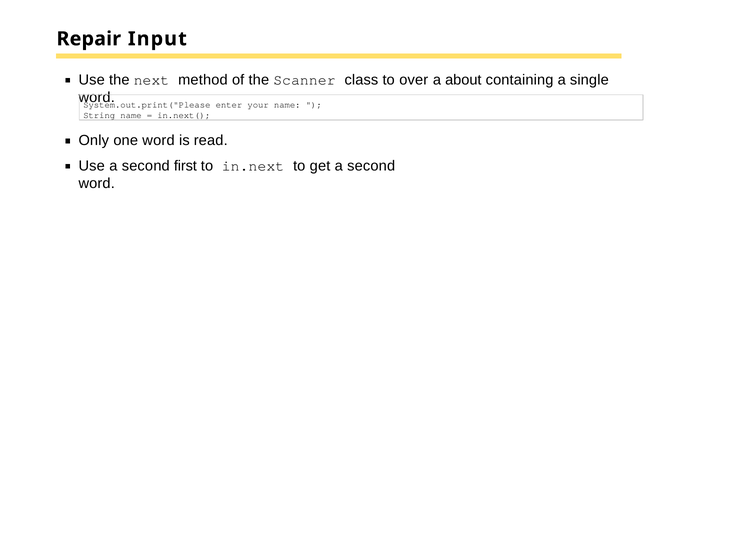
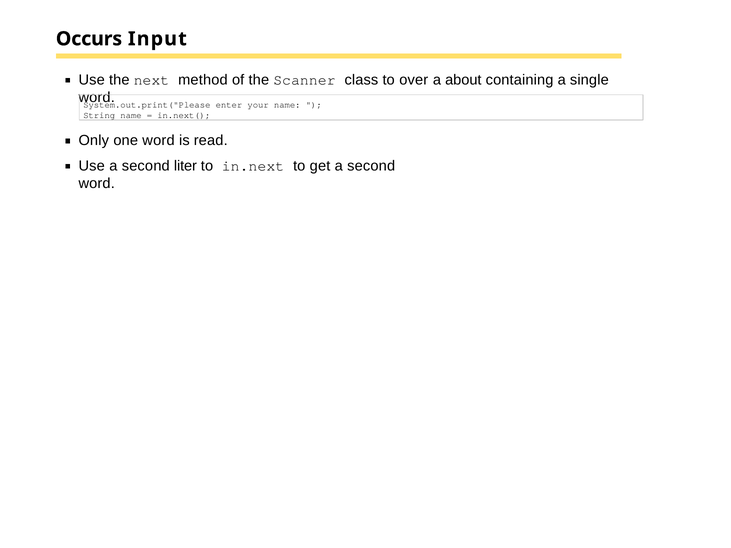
Repair: Repair -> Occurs
first: first -> liter
